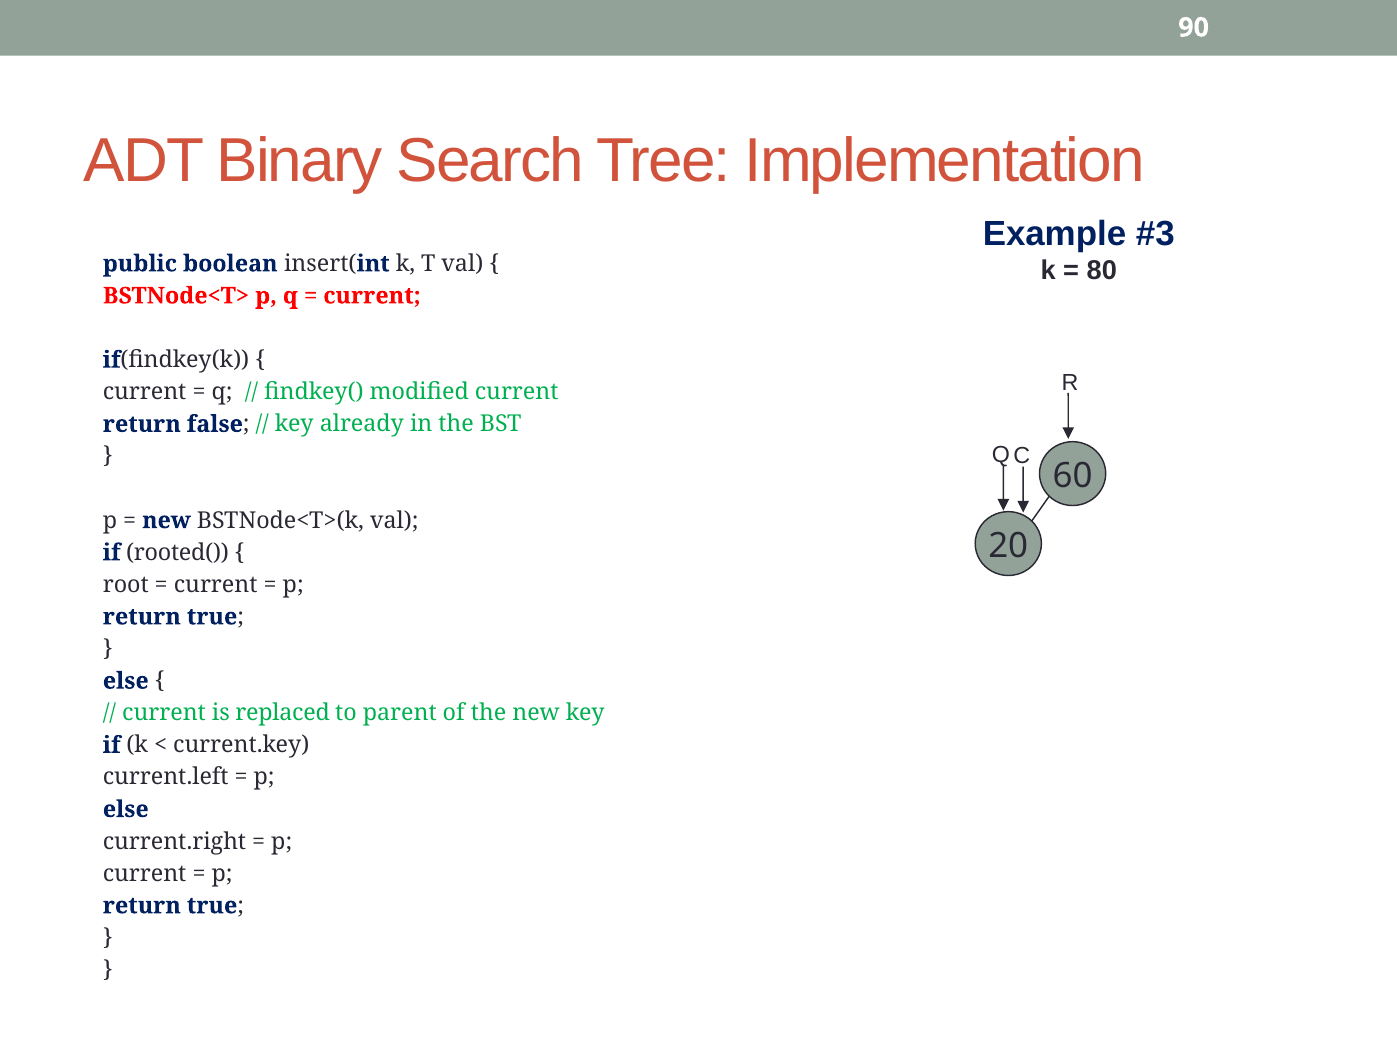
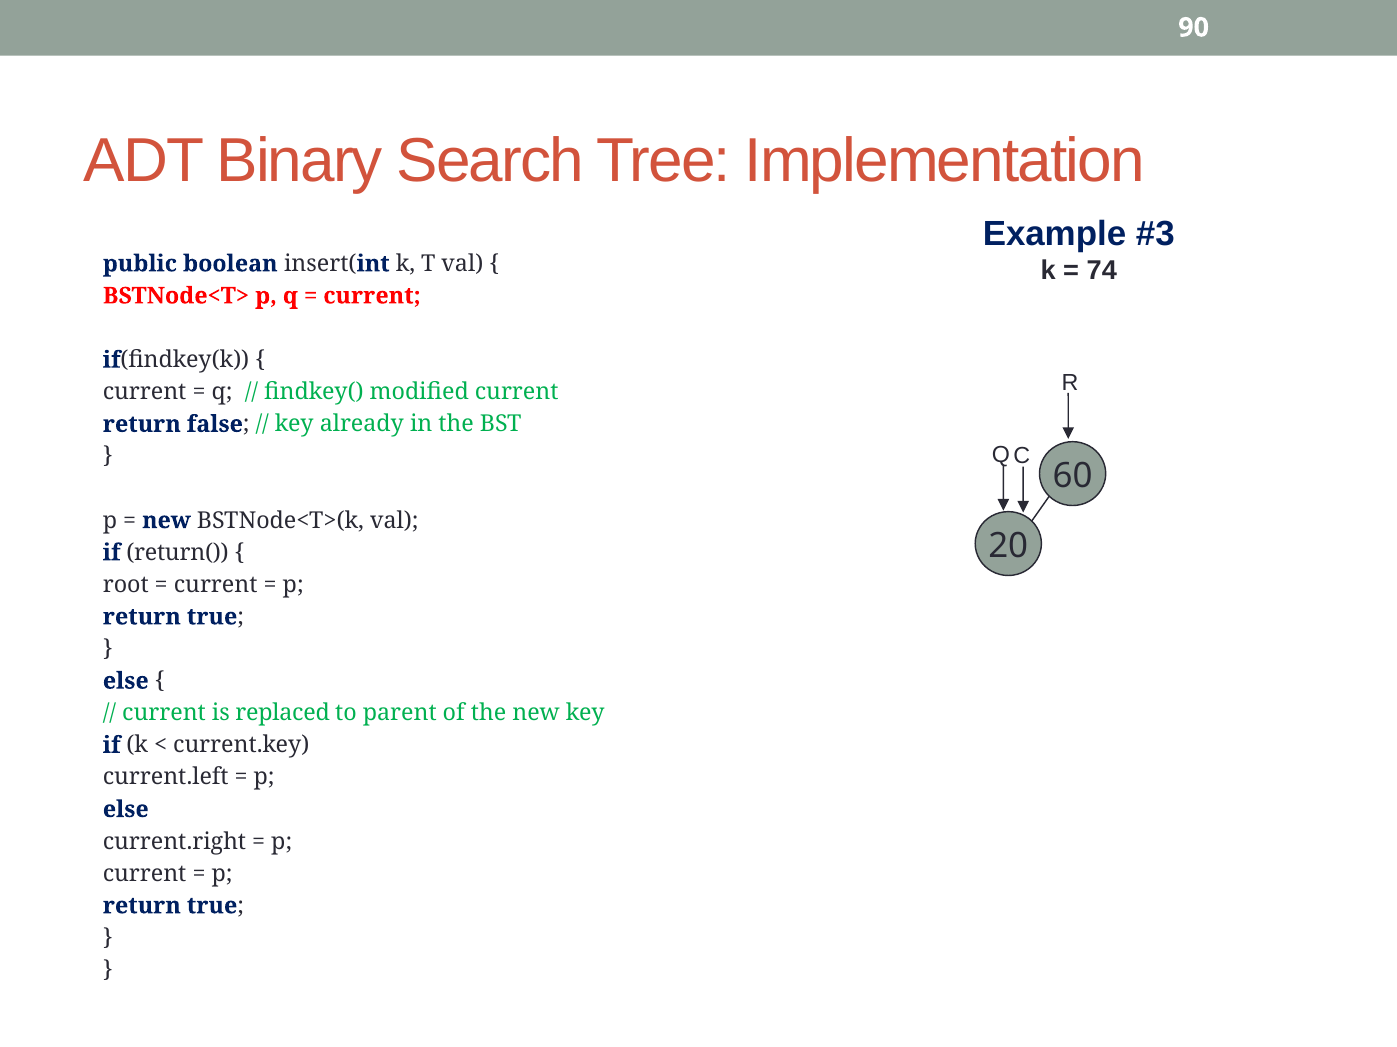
80: 80 -> 74
rooted(: rooted( -> return(
